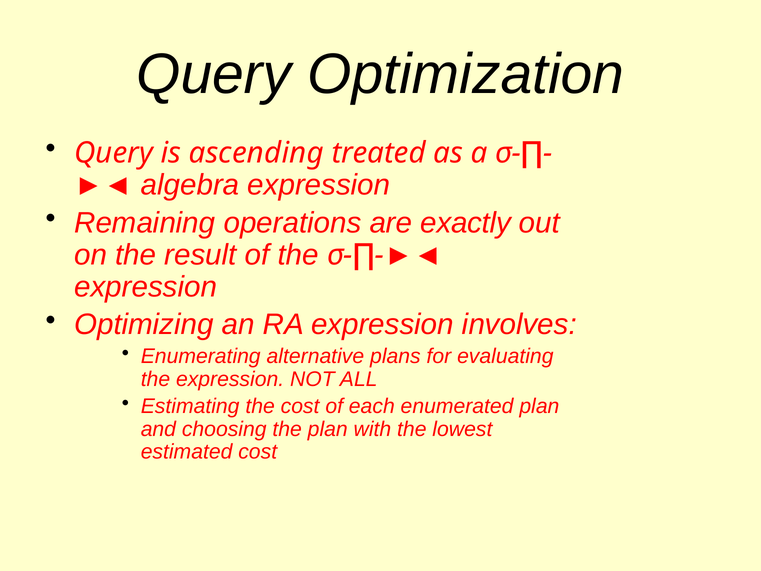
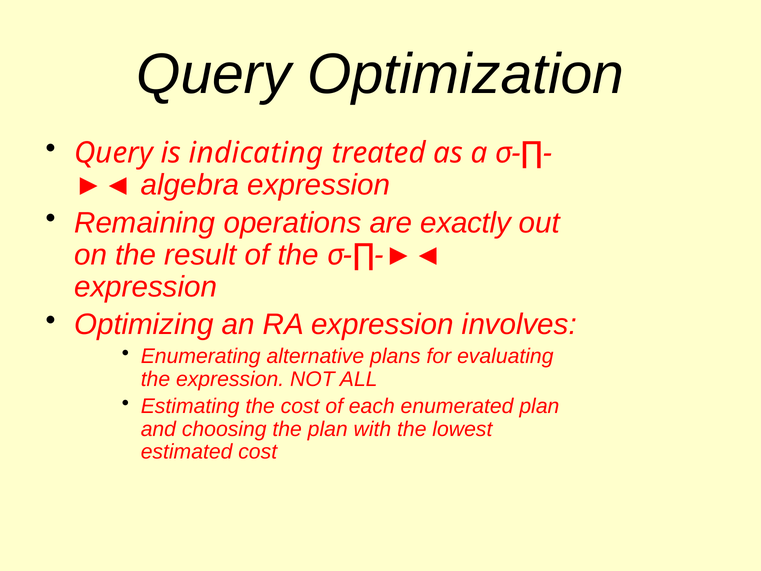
ascending: ascending -> indicating
